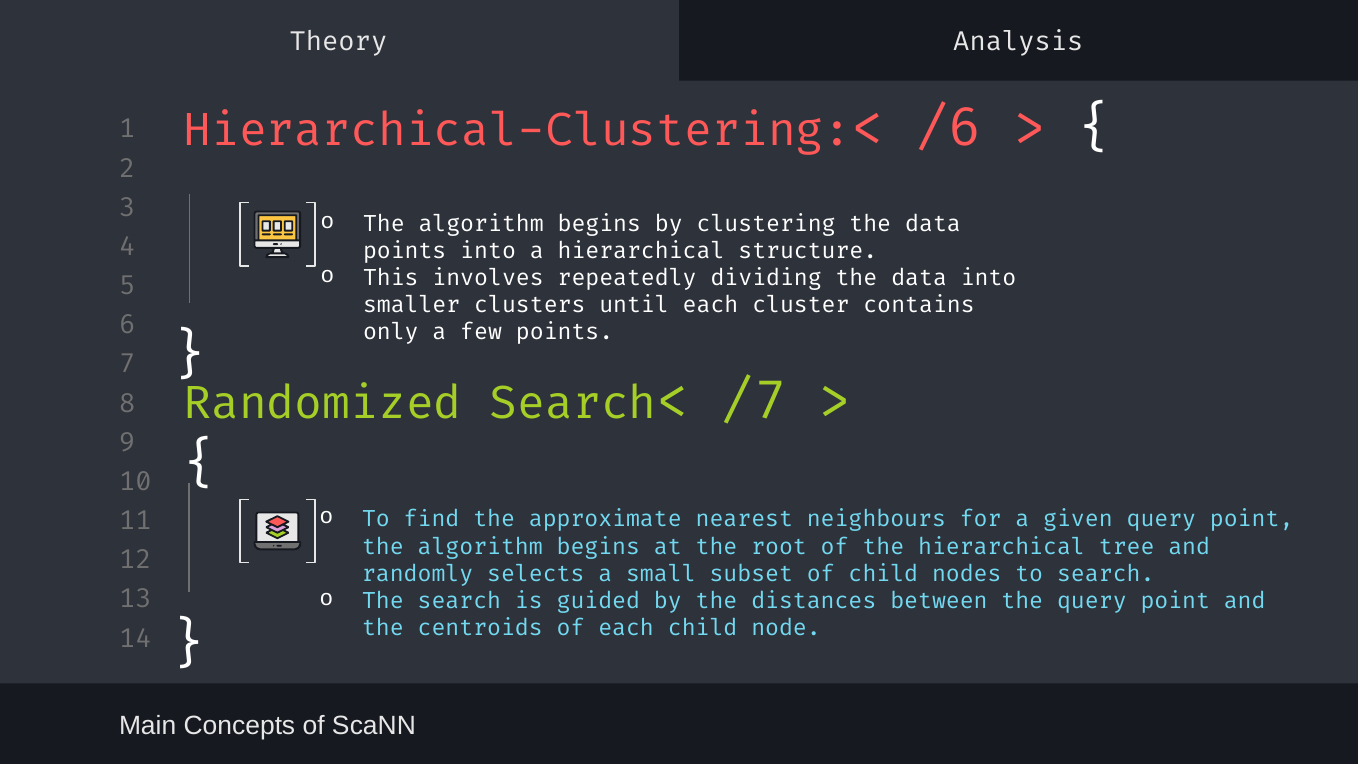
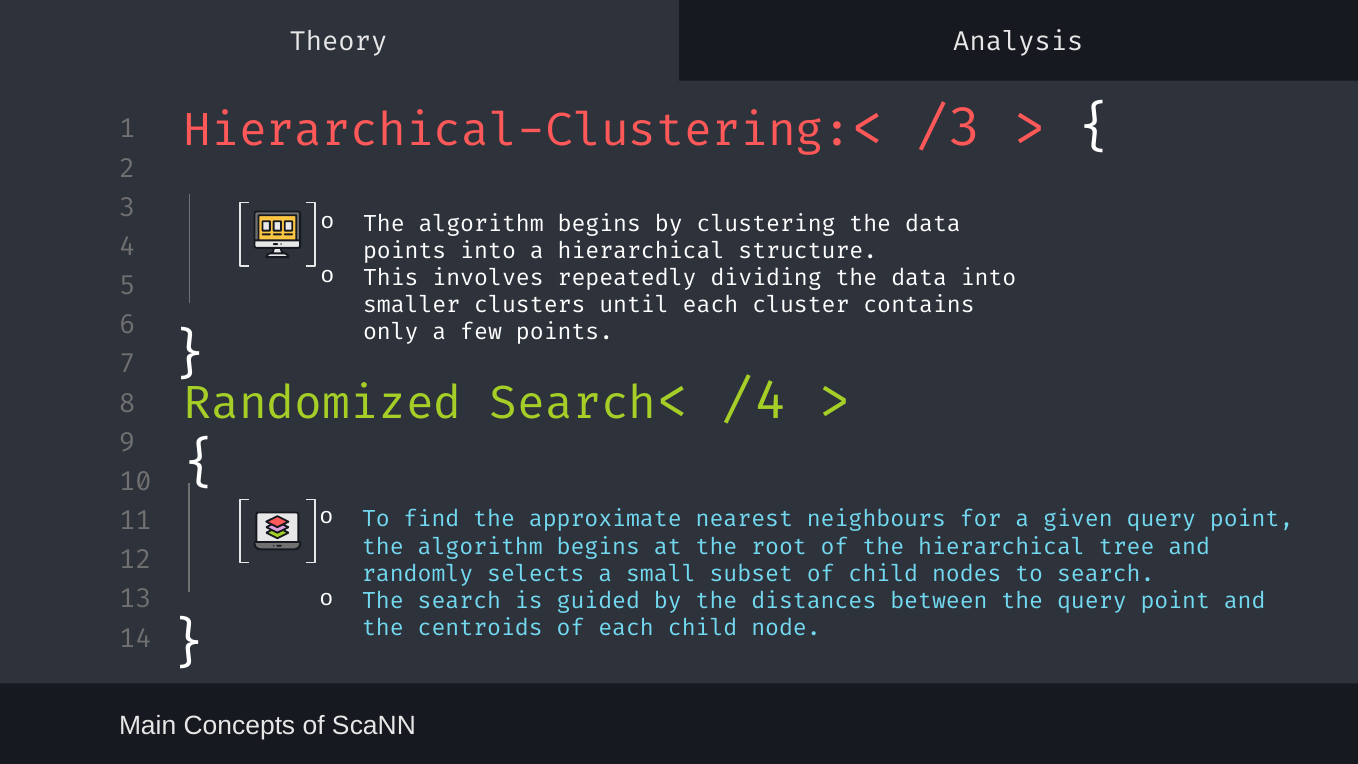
/6: /6 -> /3
/7: /7 -> /4
